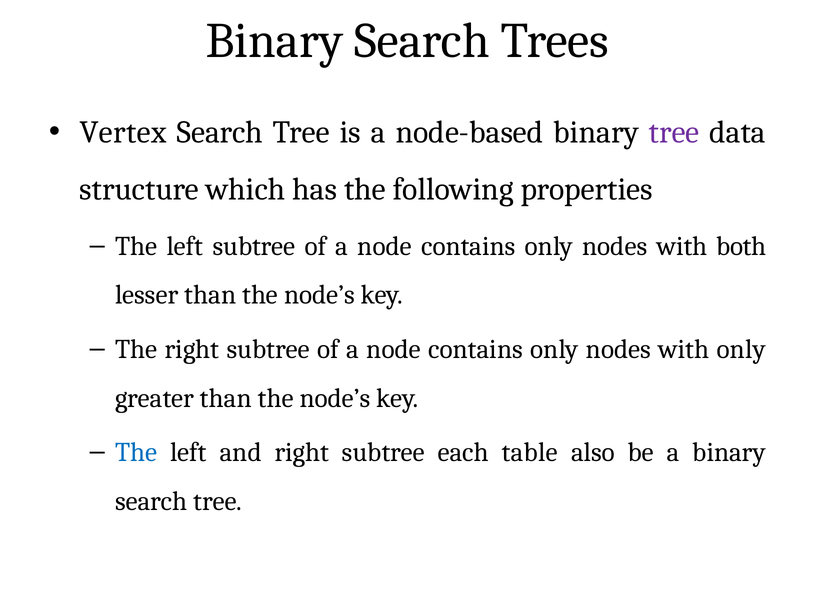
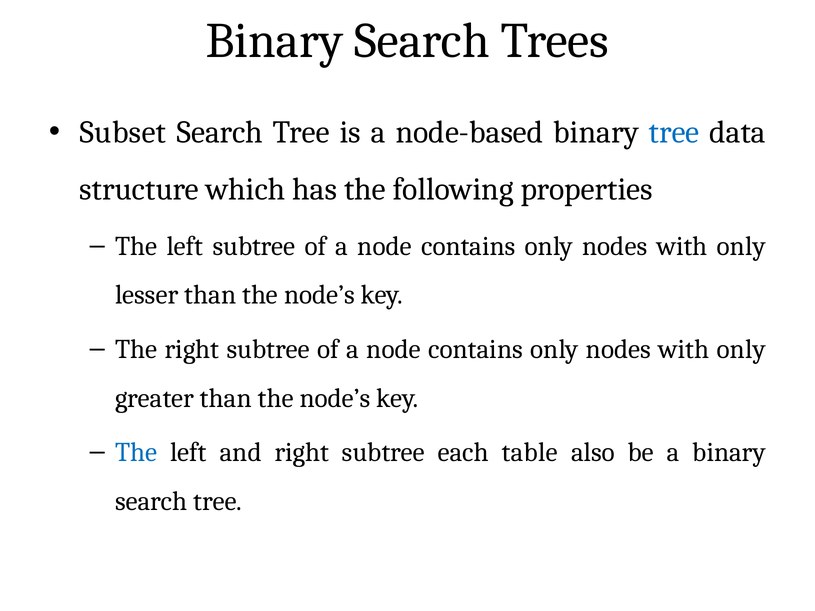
Vertex: Vertex -> Subset
tree at (674, 133) colour: purple -> blue
both at (741, 246): both -> only
